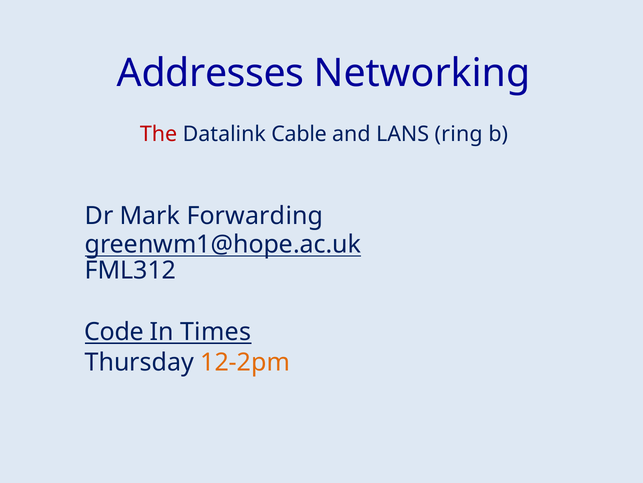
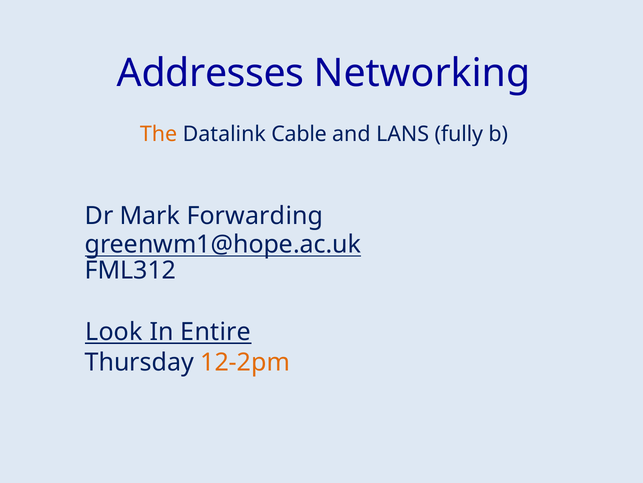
The colour: red -> orange
ring: ring -> fully
Code: Code -> Look
Times: Times -> Entire
